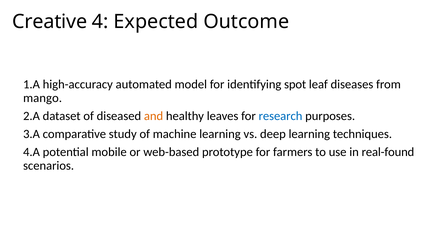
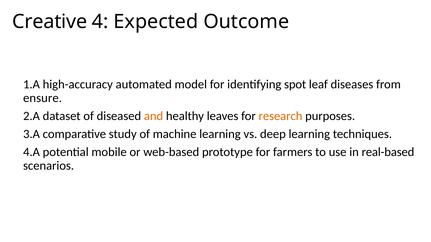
mango: mango -> ensure
research colour: blue -> orange
real-found: real-found -> real-based
